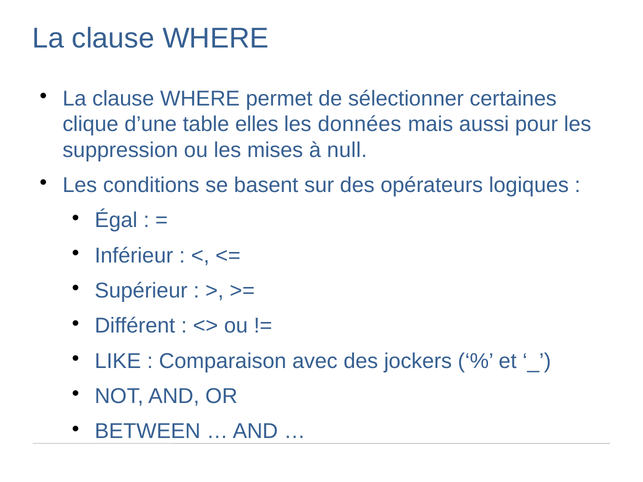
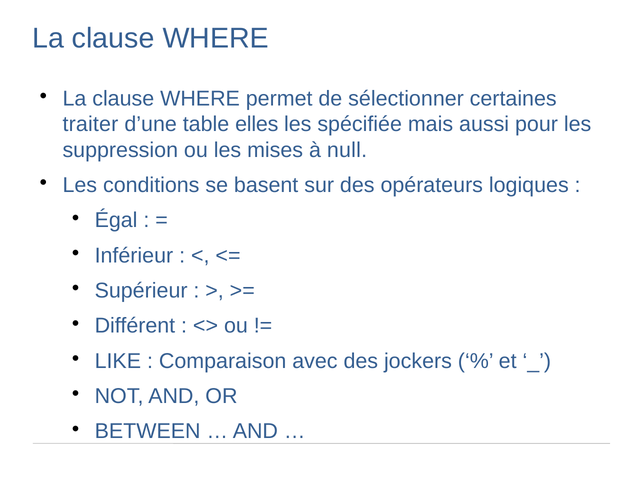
clique: clique -> traiter
données: données -> spécifiée
